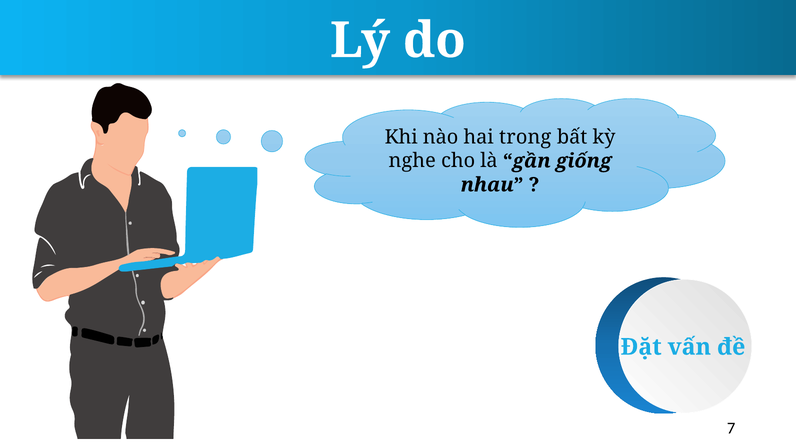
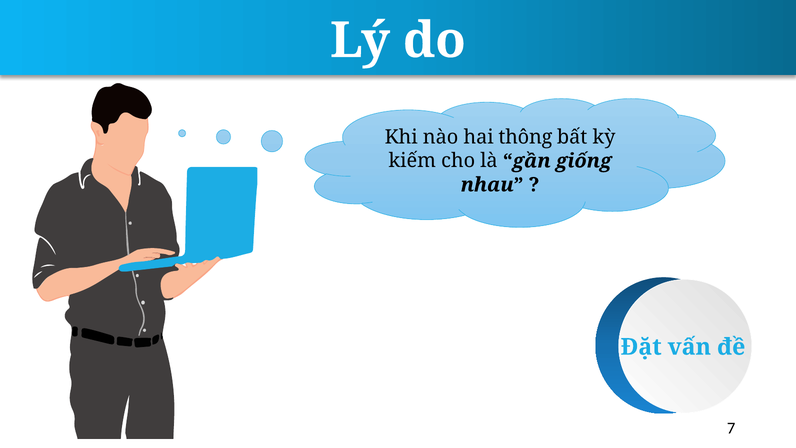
trong: trong -> thông
nghe: nghe -> kiếm
